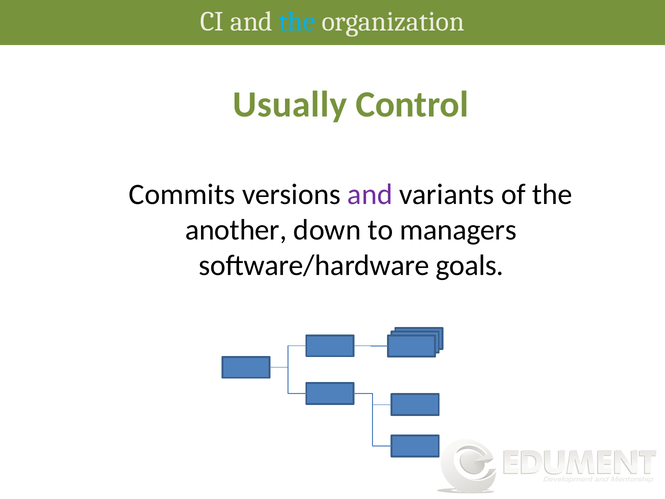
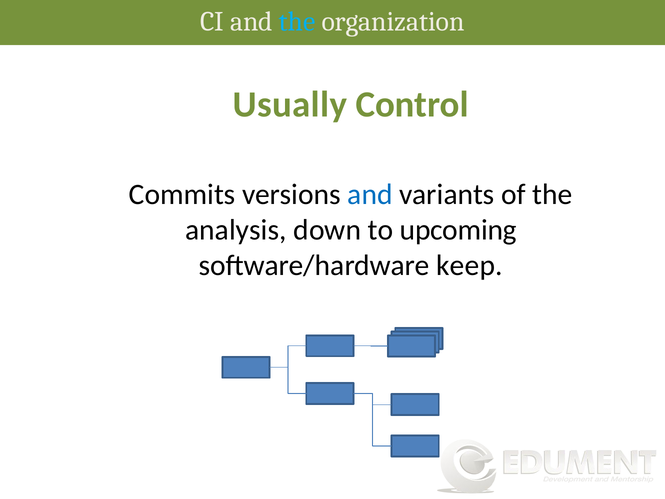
and at (370, 194) colour: purple -> blue
another: another -> analysis
managers: managers -> upcoming
goals: goals -> keep
